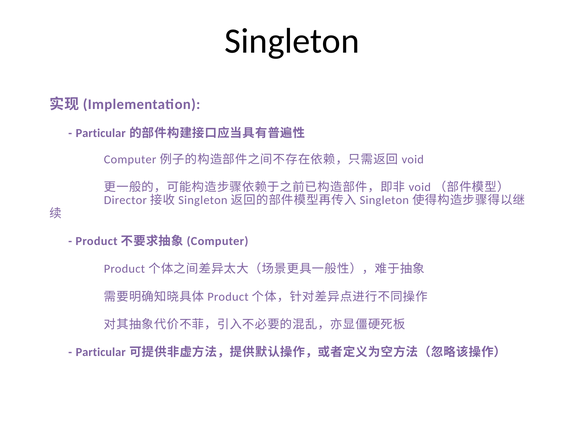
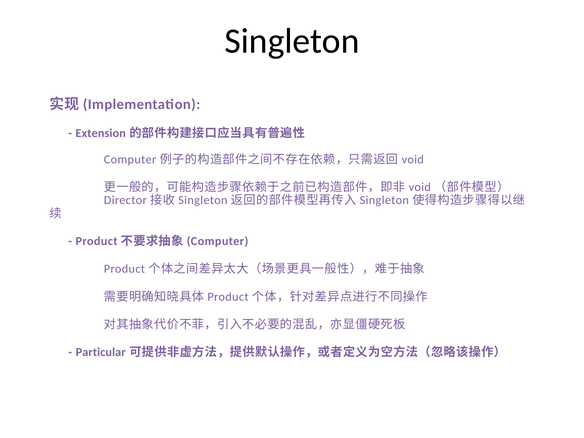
Particular at (101, 133): Particular -> Extension
